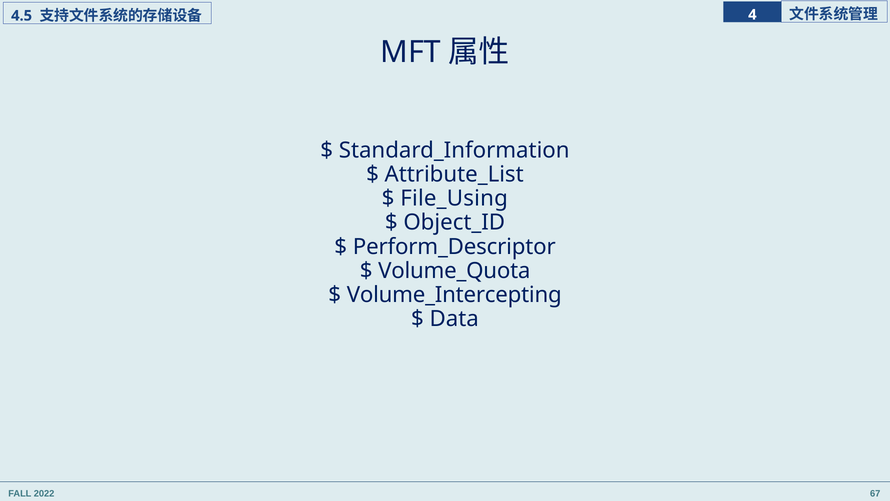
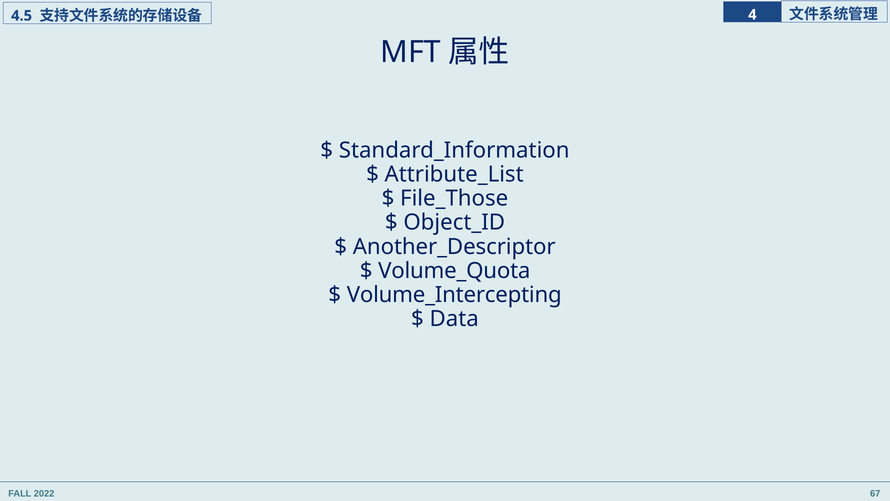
File_Using: File_Using -> File_Those
Perform_Descriptor: Perform_Descriptor -> Another_Descriptor
